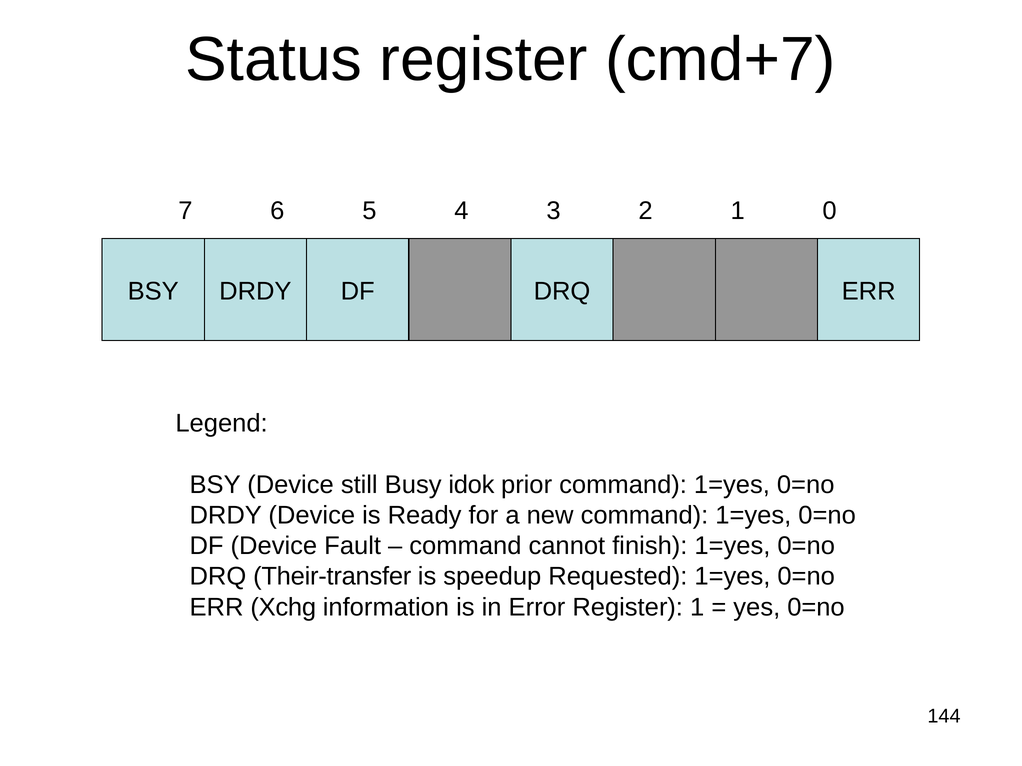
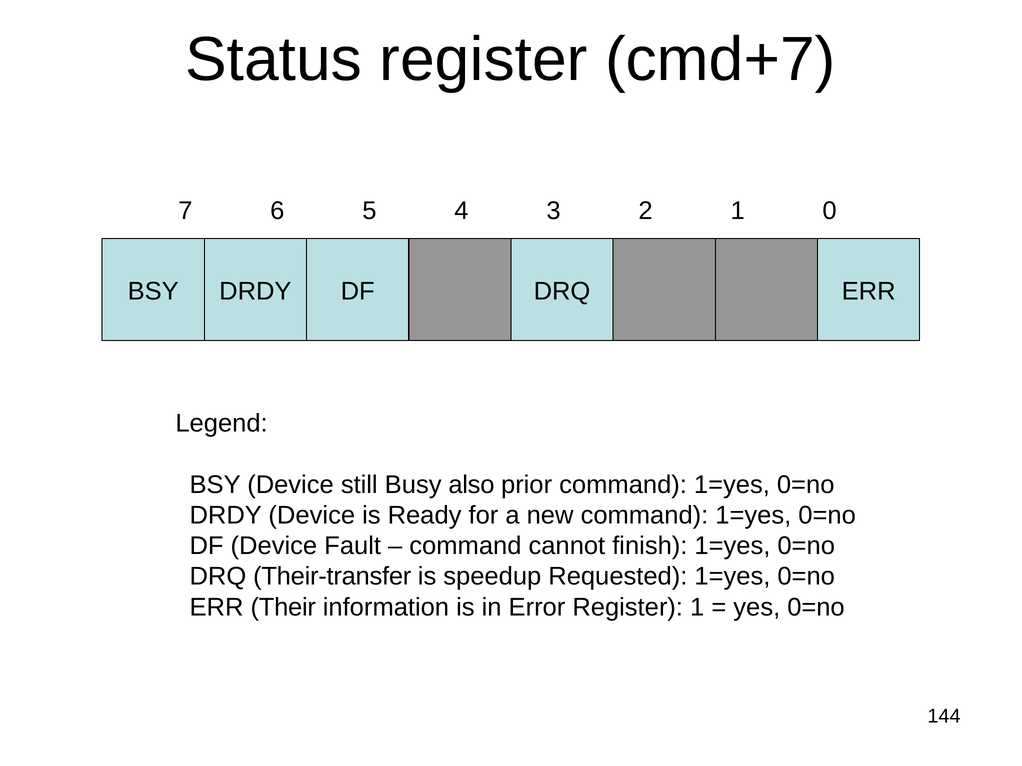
idok: idok -> also
Xchg: Xchg -> Their
